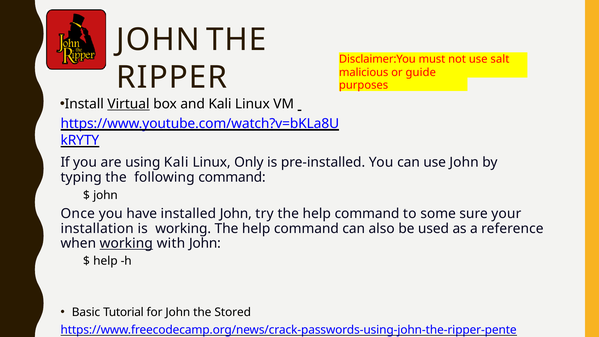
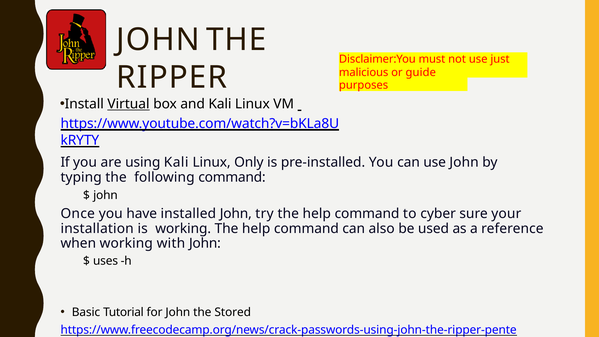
salt: salt -> just
some: some -> cyber
working at (126, 243) underline: present -> none
help at (105, 261): help -> uses
